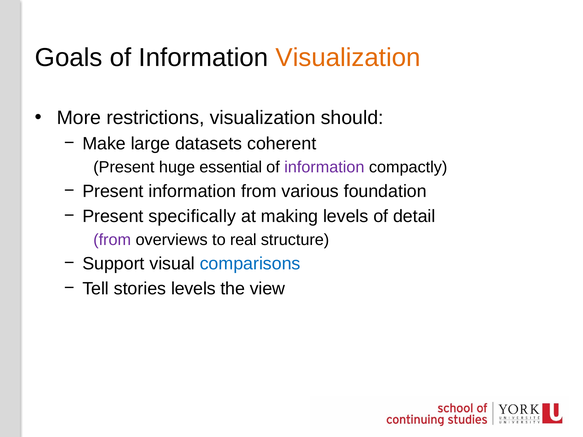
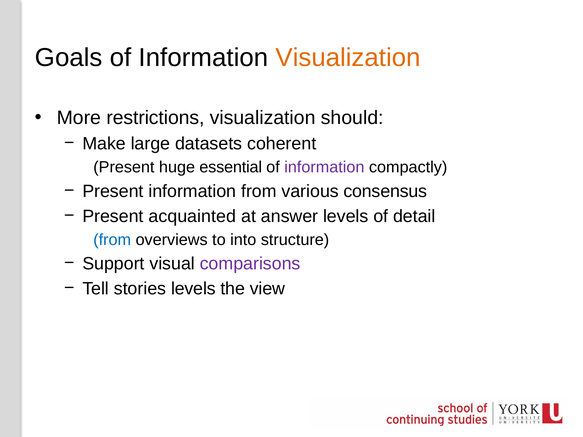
foundation: foundation -> consensus
specifically: specifically -> acquainted
making: making -> answer
from at (112, 240) colour: purple -> blue
real: real -> into
comparisons colour: blue -> purple
